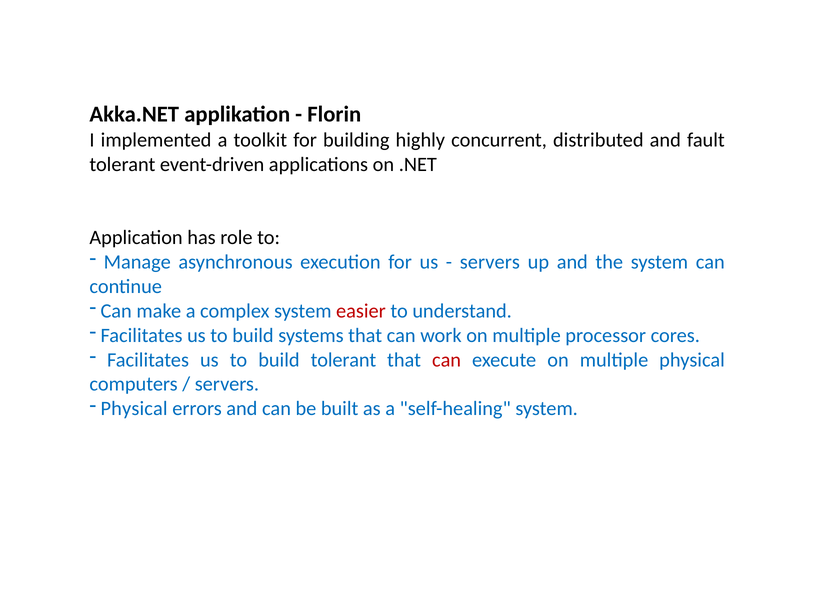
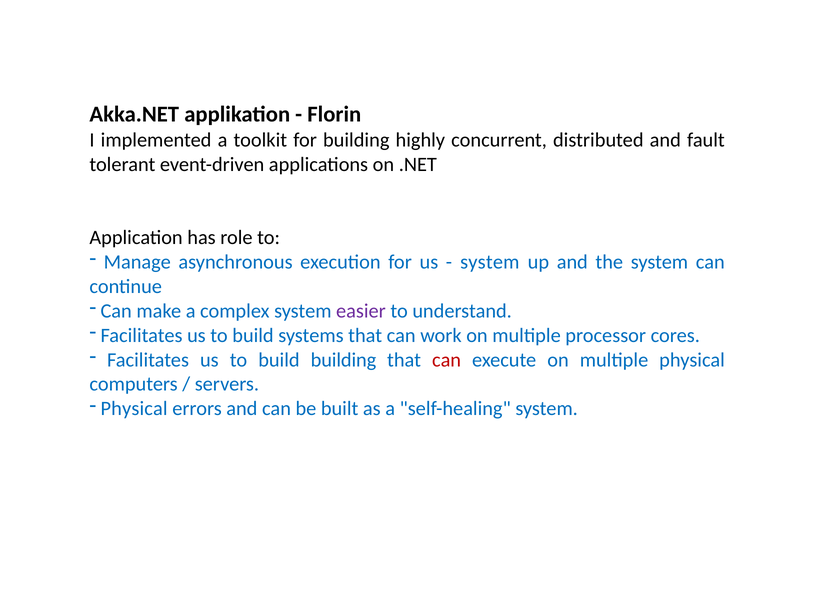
servers at (490, 262): servers -> system
easier colour: red -> purple
build tolerant: tolerant -> building
